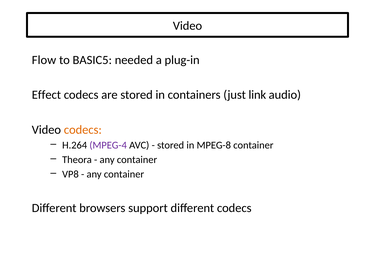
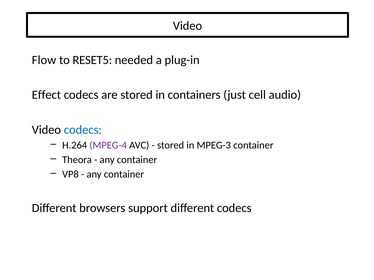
BASIC5: BASIC5 -> RESET5
link: link -> cell
codecs at (83, 130) colour: orange -> blue
MPEG-8: MPEG-8 -> MPEG-3
